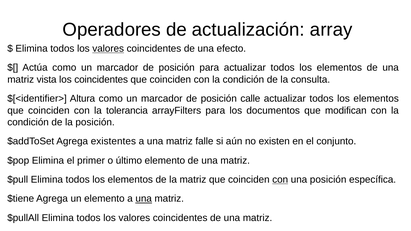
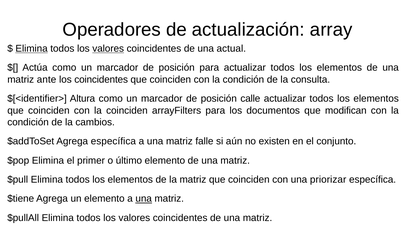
Elimina at (32, 49) underline: none -> present
efecto: efecto -> actual
vista: vista -> ante
la tolerancia: tolerancia -> coinciden
la posición: posición -> cambios
Agrega existentes: existentes -> específica
con at (280, 180) underline: present -> none
una posición: posición -> priorizar
